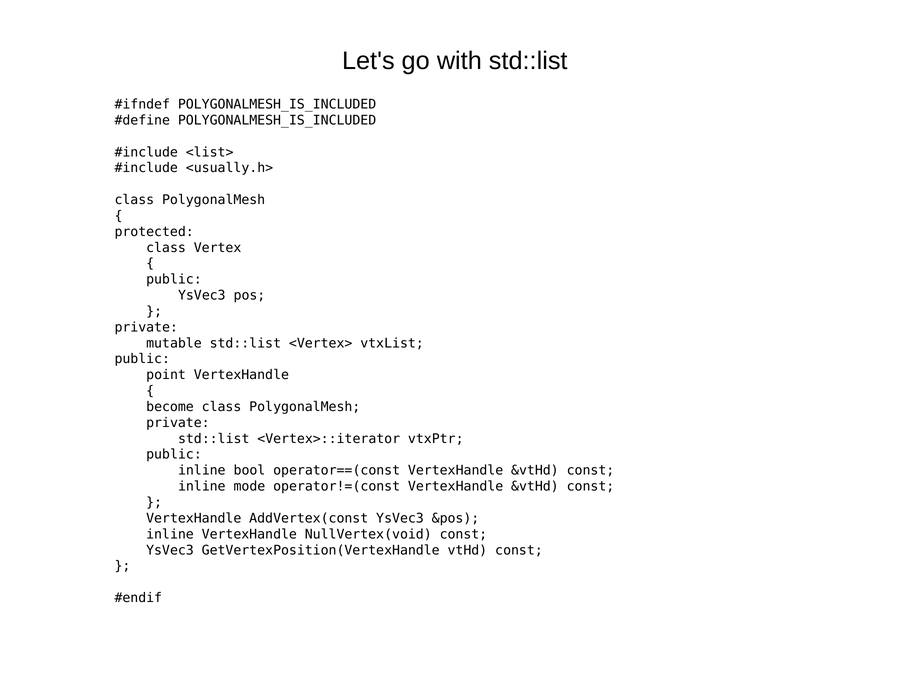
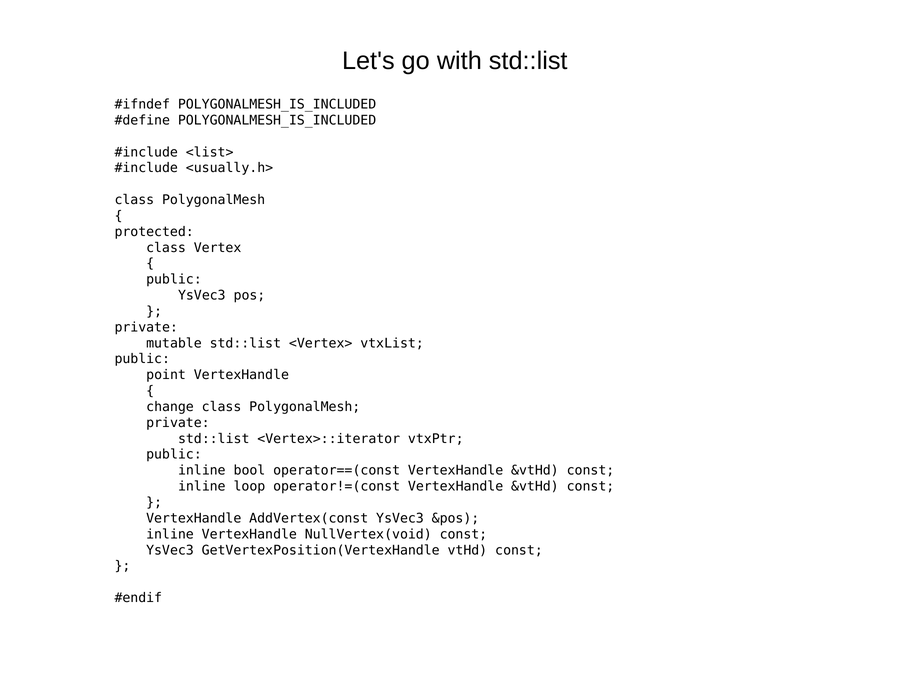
become: become -> change
mode: mode -> loop
